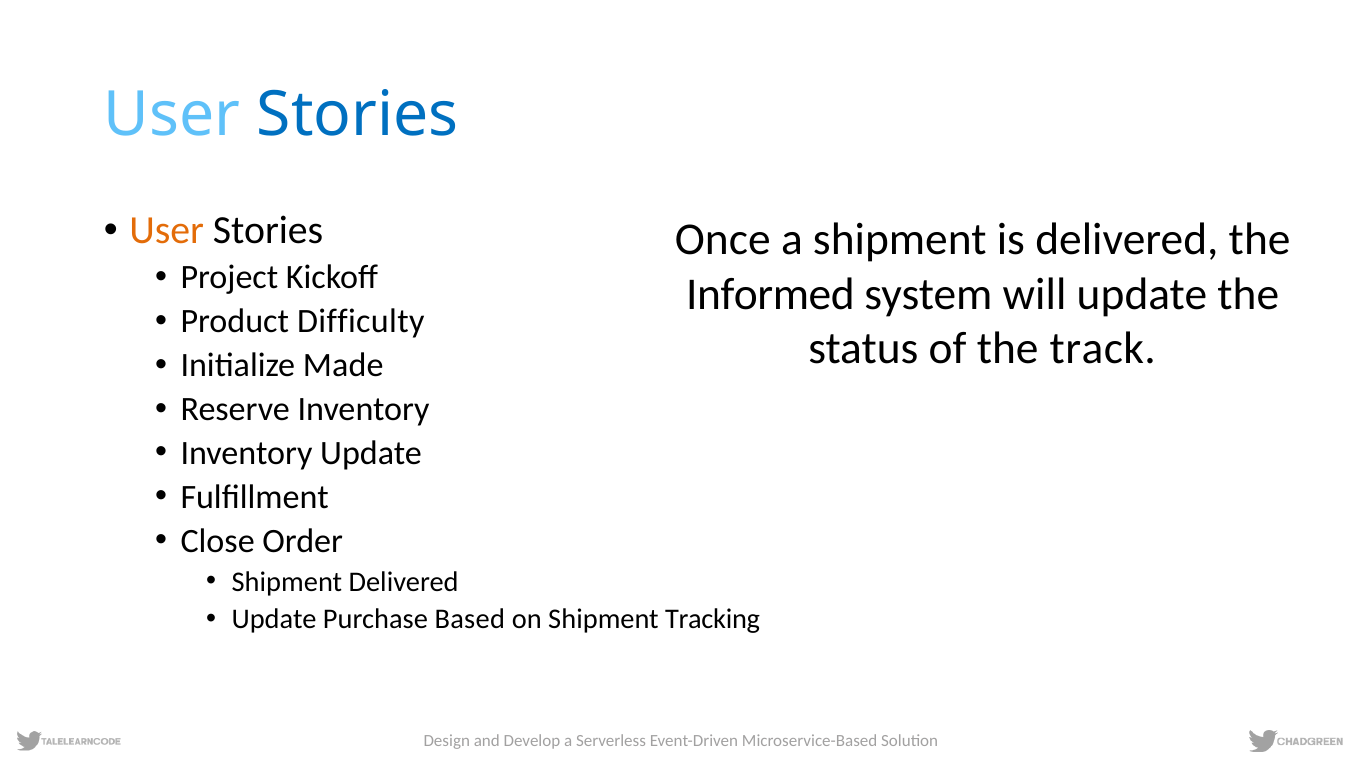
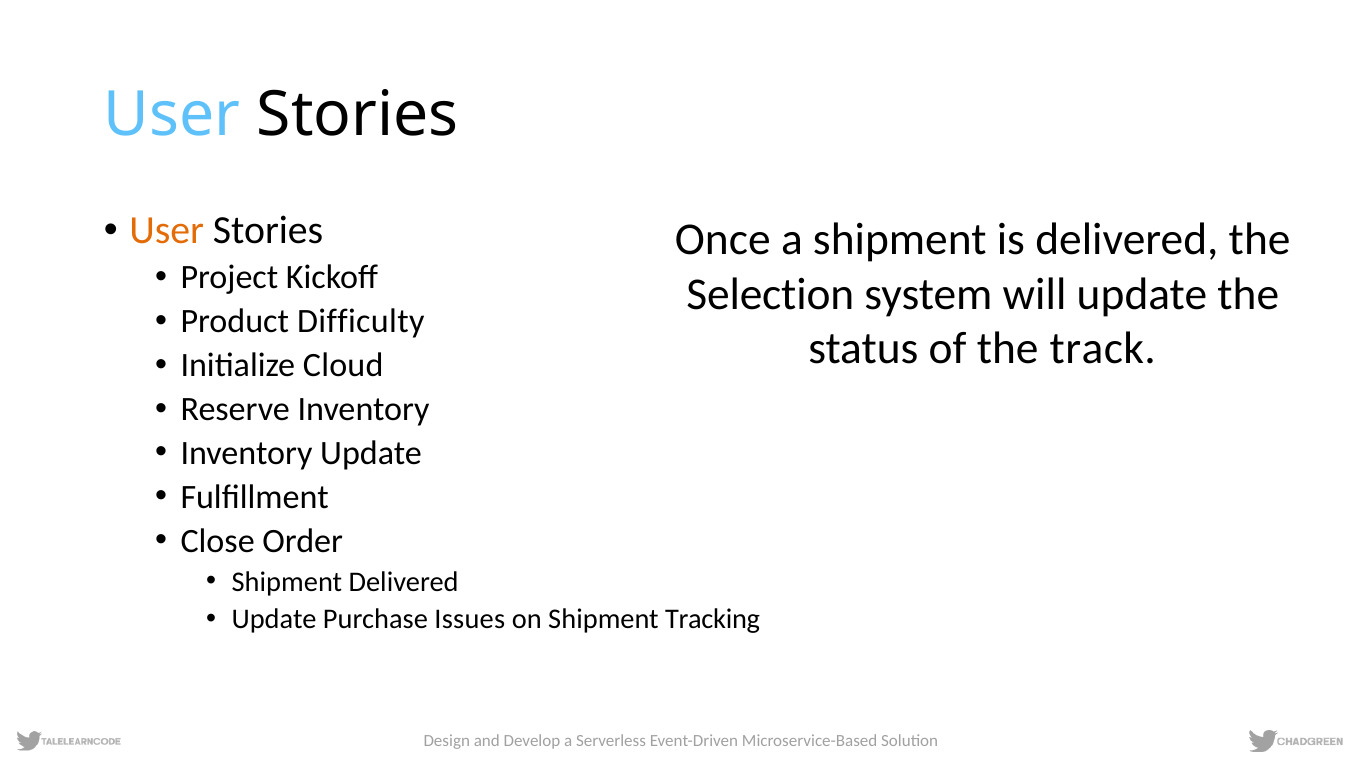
Stories at (358, 114) colour: blue -> black
Informed: Informed -> Selection
Made: Made -> Cloud
Based: Based -> Issues
